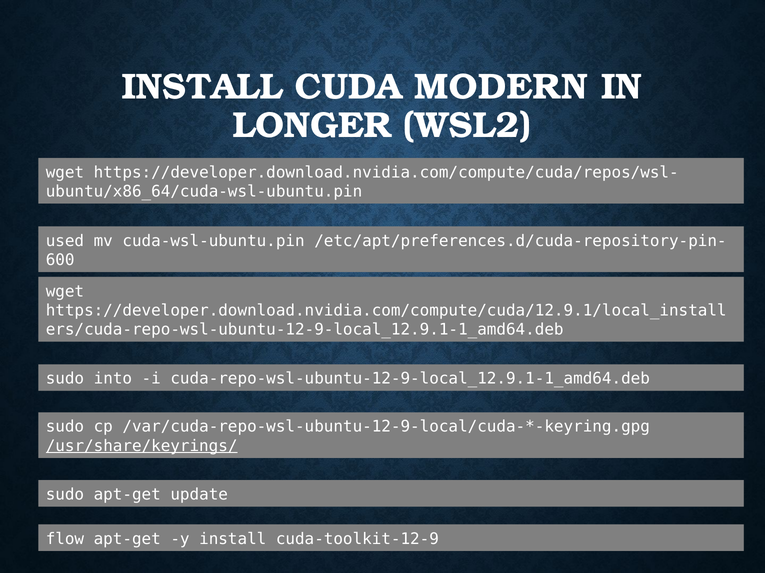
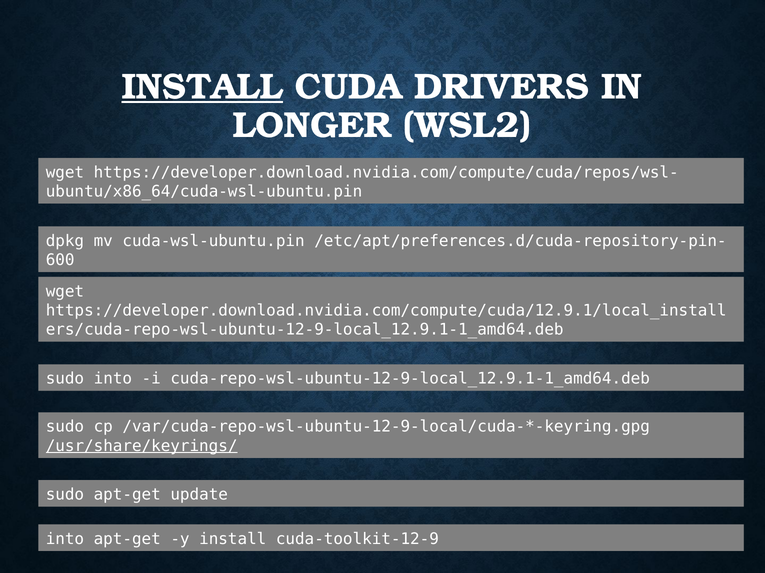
INSTALL at (202, 87) underline: none -> present
MODERN: MODERN -> DRIVERS
used: used -> dpkg
flow at (65, 539): flow -> into
